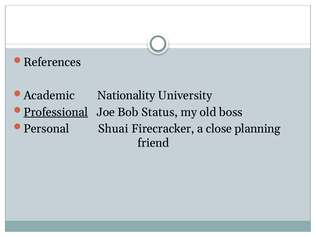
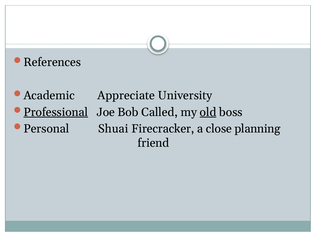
Nationality: Nationality -> Appreciate
Status: Status -> Called
old underline: none -> present
